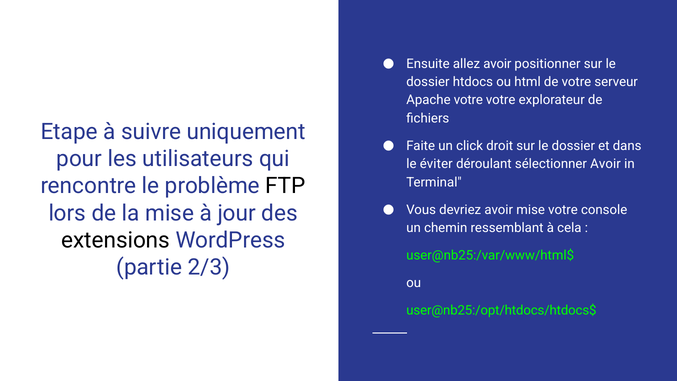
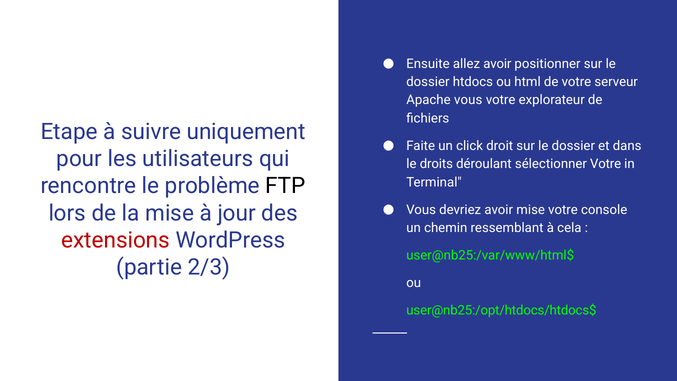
Apache votre: votre -> vous
éviter: éviter -> droits
sélectionner Avoir: Avoir -> Votre
extensions colour: black -> red
